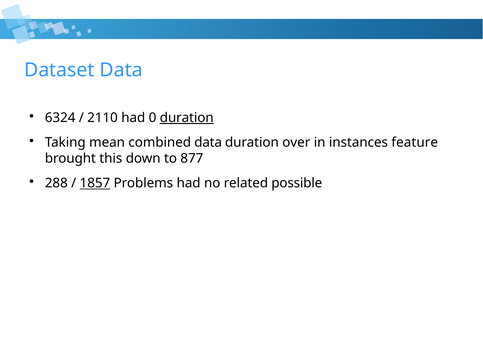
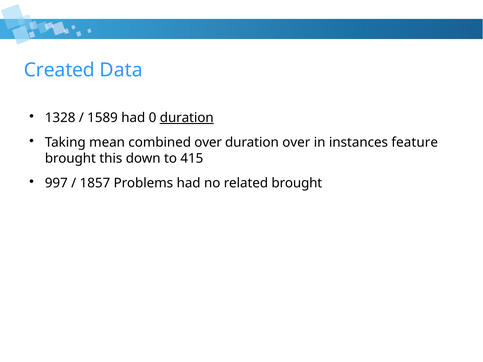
Dataset: Dataset -> Created
6324: 6324 -> 1328
2110: 2110 -> 1589
combined data: data -> over
877: 877 -> 415
288: 288 -> 997
1857 underline: present -> none
related possible: possible -> brought
